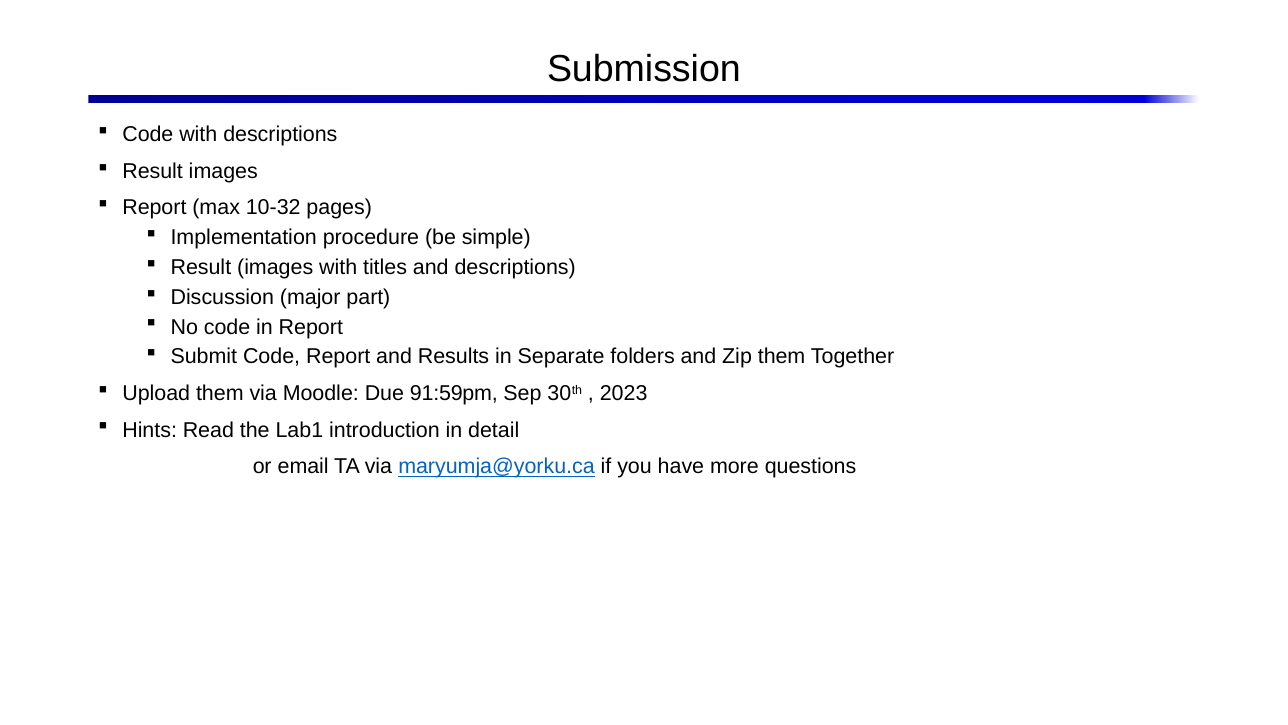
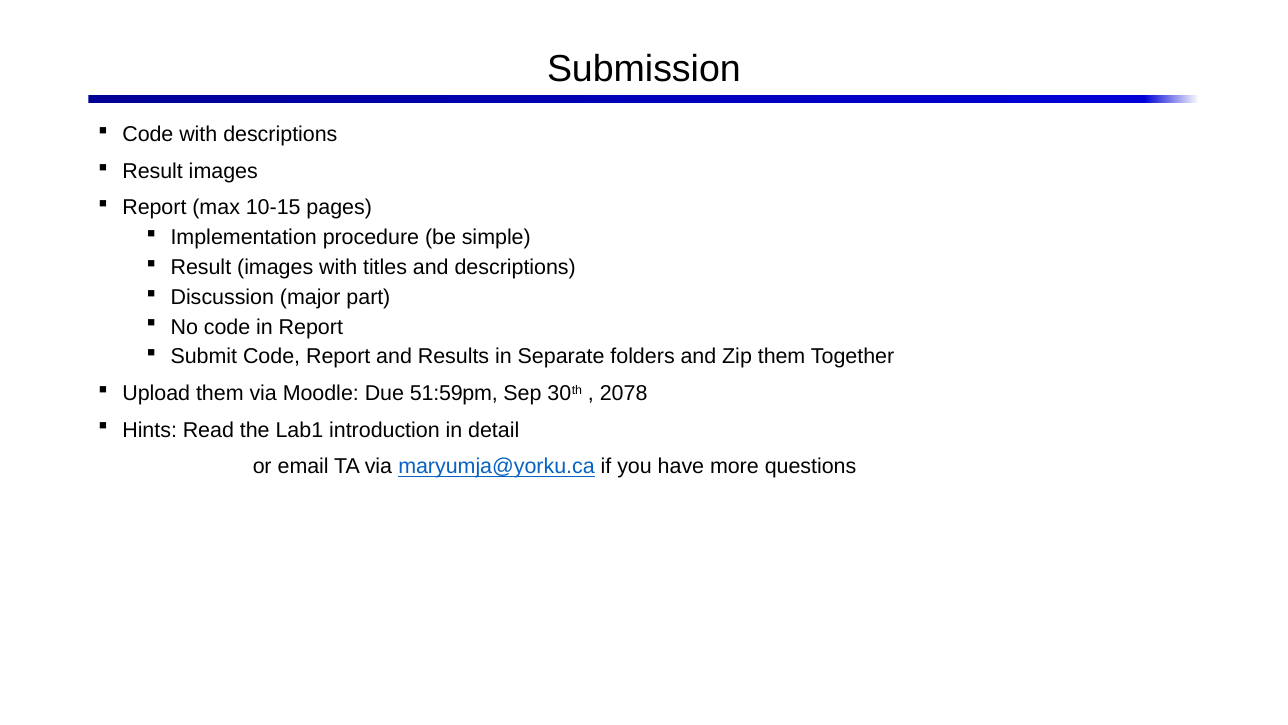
10-32: 10-32 -> 10-15
91:59pm: 91:59pm -> 51:59pm
2023: 2023 -> 2078
